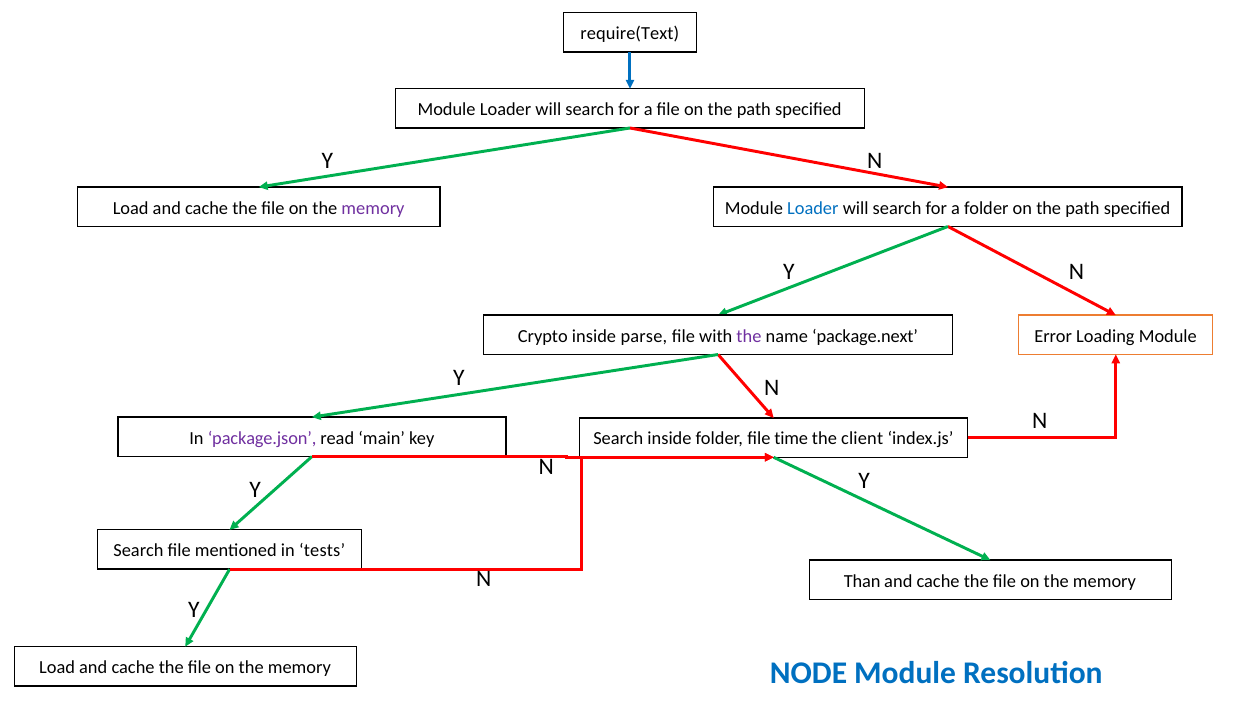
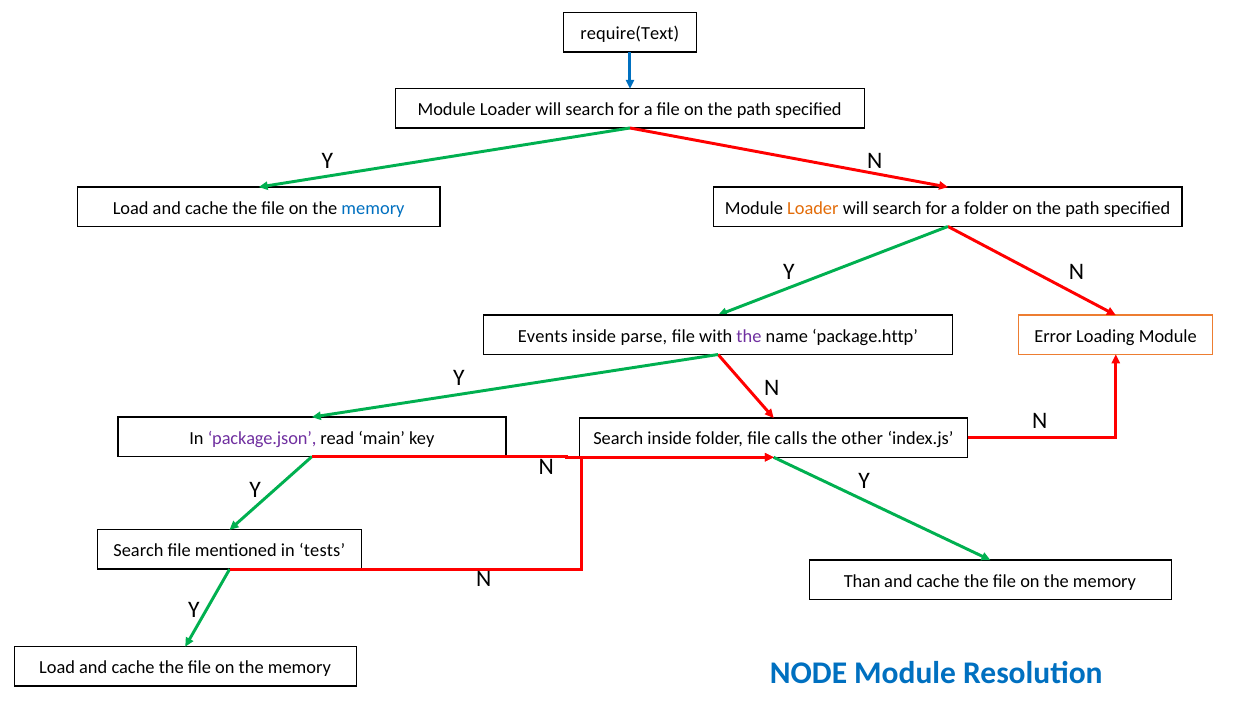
memory at (373, 208) colour: purple -> blue
Loader at (813, 208) colour: blue -> orange
Crypto: Crypto -> Events
package.next: package.next -> package.http
time: time -> calls
client: client -> other
